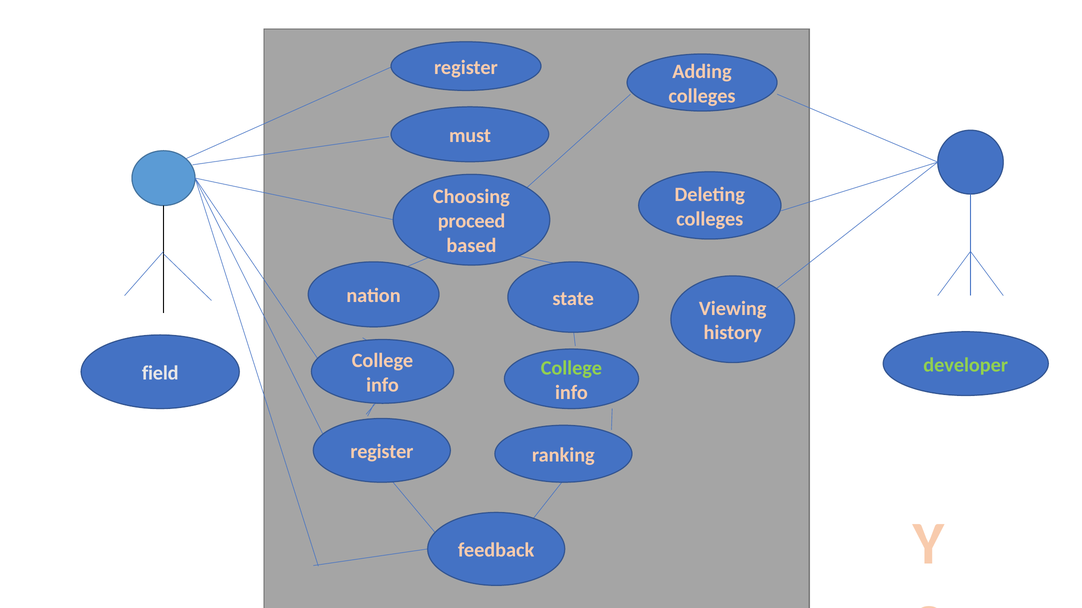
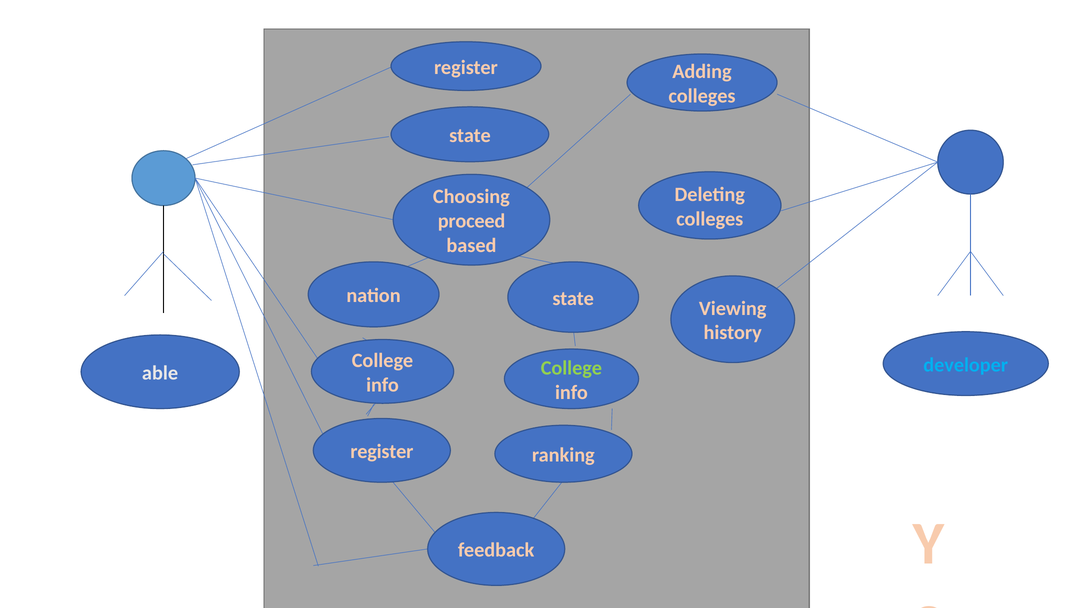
must at (470, 136): must -> state
developer colour: light green -> light blue
field: field -> able
